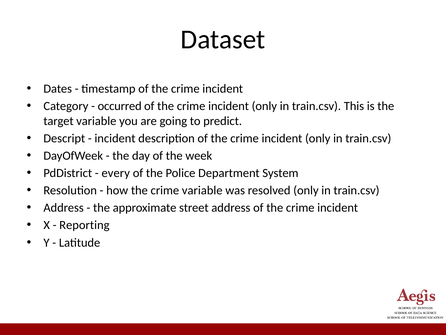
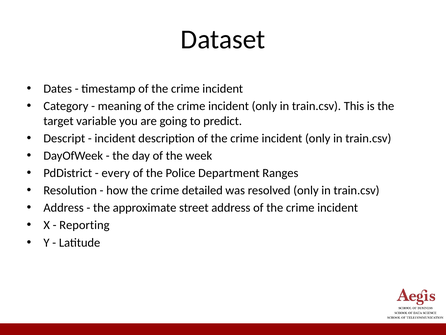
occurred: occurred -> meaning
System: System -> Ranges
crime variable: variable -> detailed
